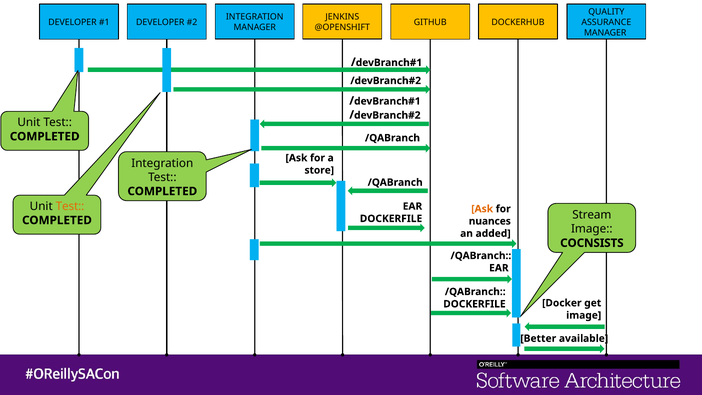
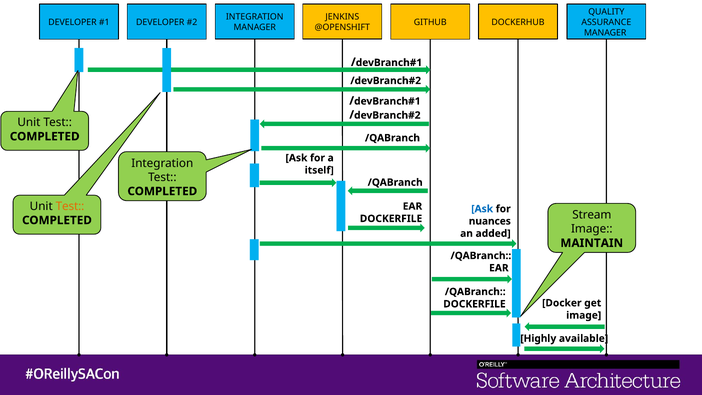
store: store -> itself
Ask at (482, 209) colour: orange -> blue
COCNSISTS: COCNSISTS -> MAINTAIN
Better: Better -> Highly
